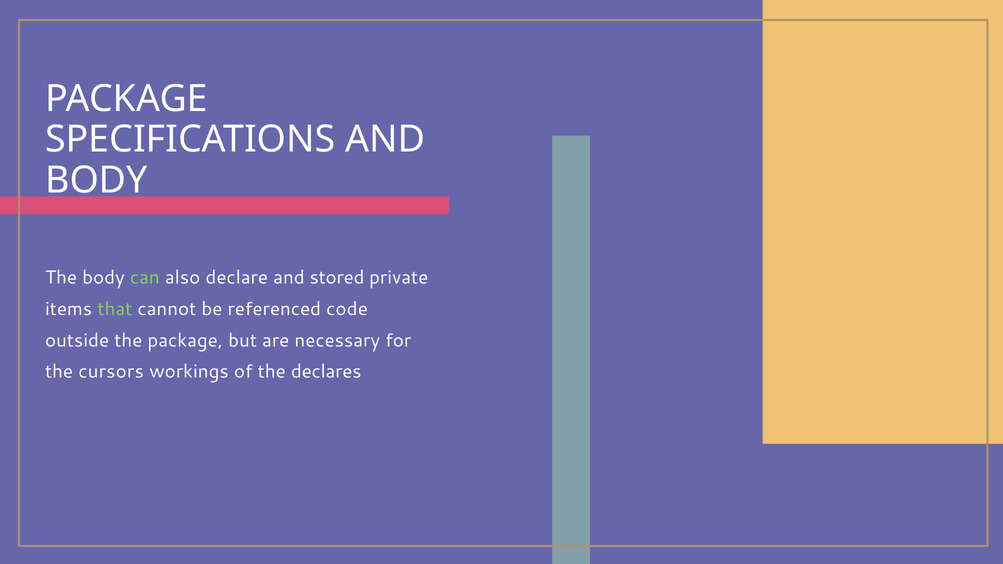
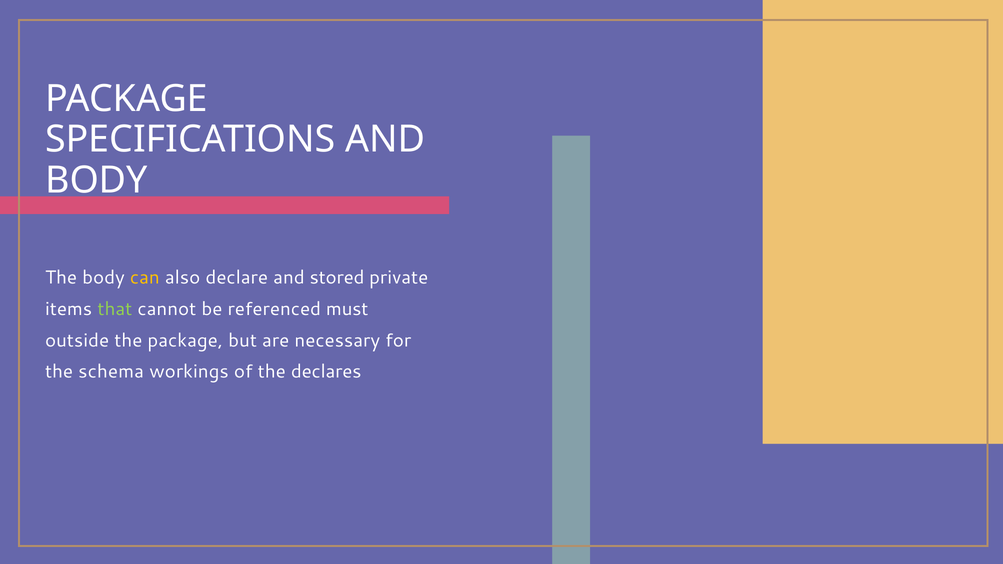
can colour: light green -> yellow
code: code -> must
cursors: cursors -> schema
